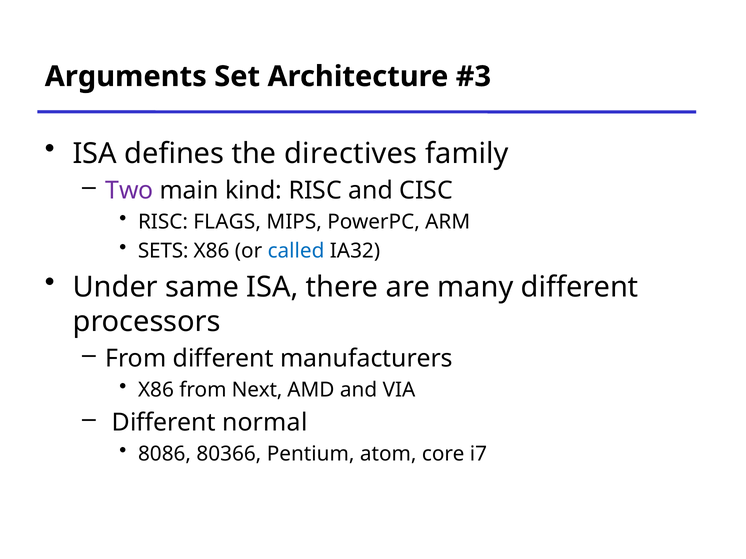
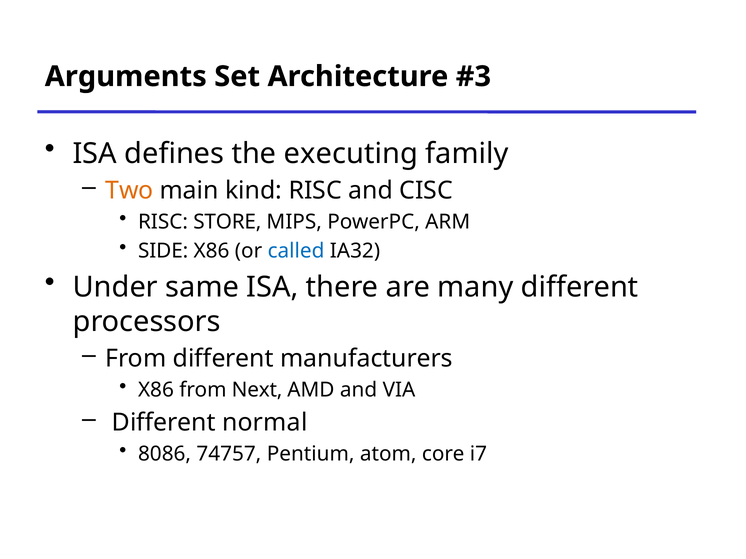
directives: directives -> executing
Two colour: purple -> orange
FLAGS: FLAGS -> STORE
SETS: SETS -> SIDE
80366: 80366 -> 74757
